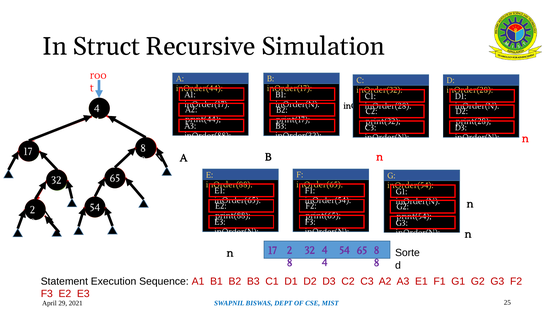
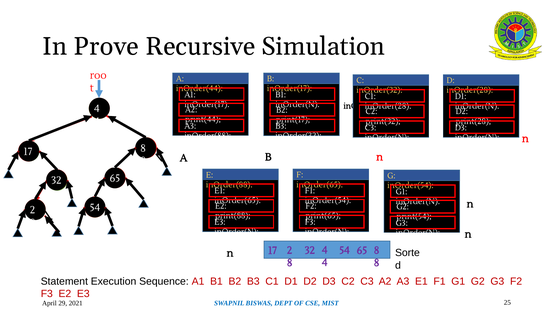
Struct: Struct -> Prove
